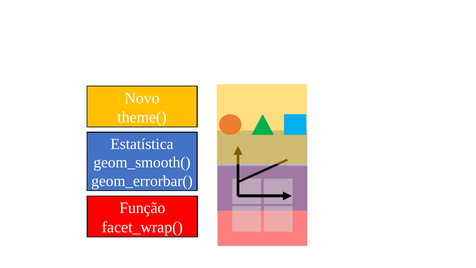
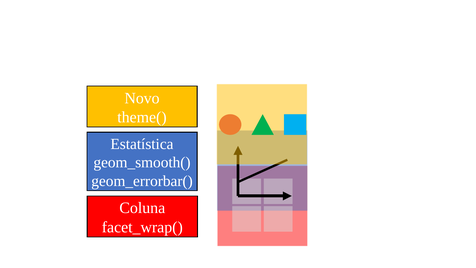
Função: Função -> Coluna
